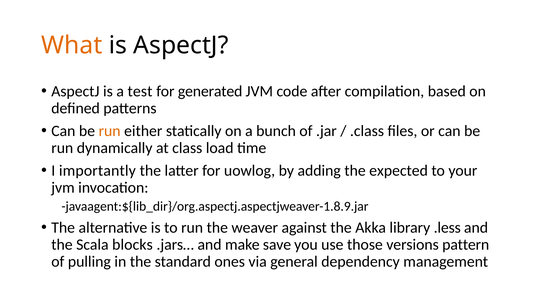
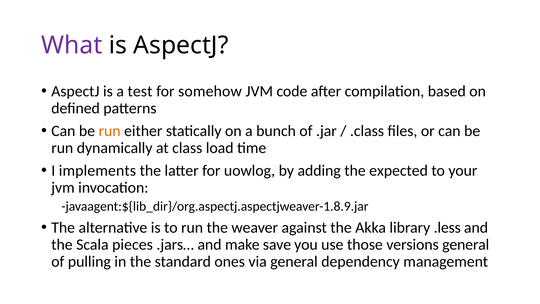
What colour: orange -> purple
generated: generated -> somehow
importantly: importantly -> implements
blocks: blocks -> pieces
versions pattern: pattern -> general
